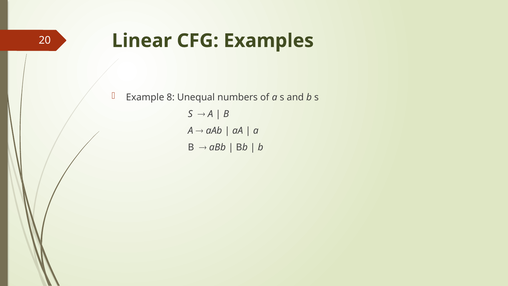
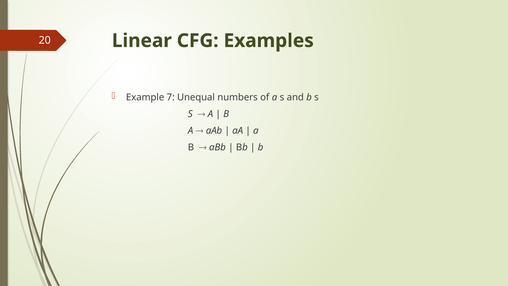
8: 8 -> 7
